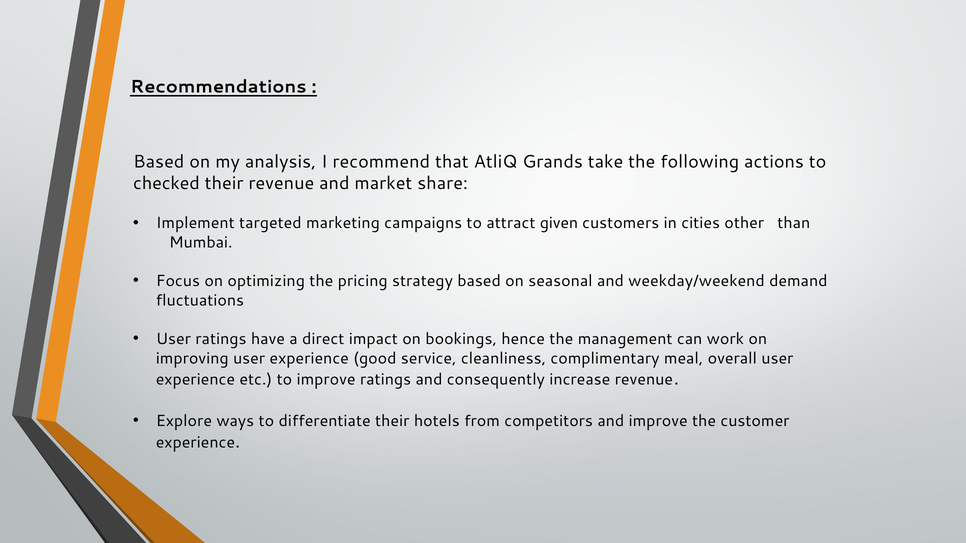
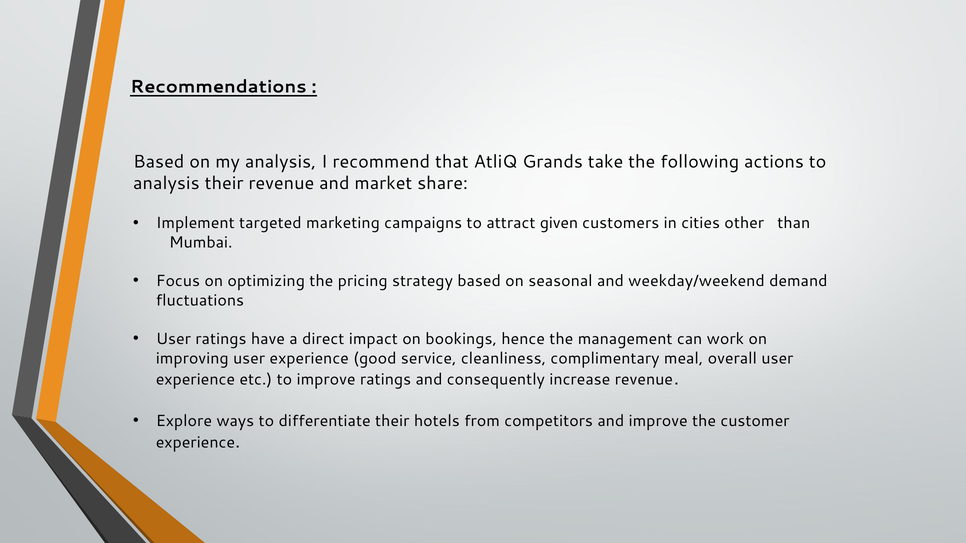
checked at (166, 184): checked -> analysis
